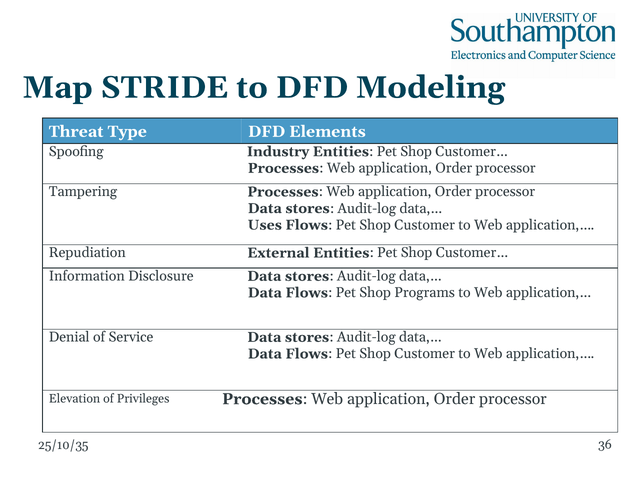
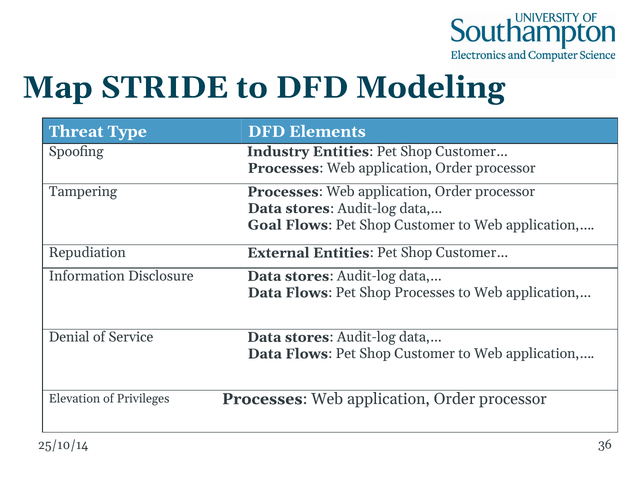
Uses: Uses -> Goal
Shop Programs: Programs -> Processes
25/10/35: 25/10/35 -> 25/10/14
